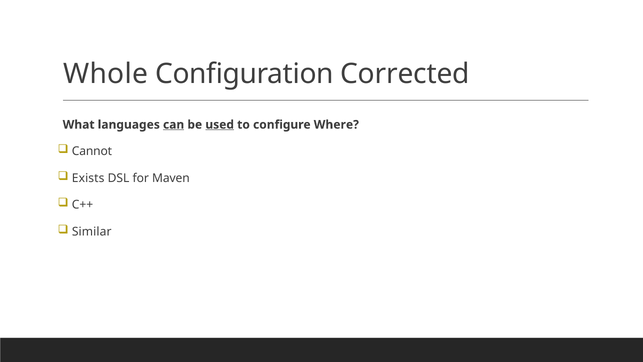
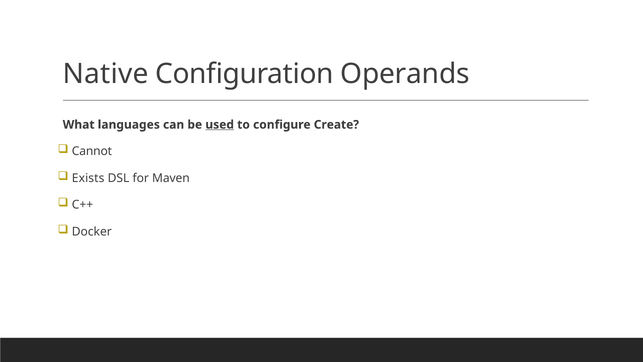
Whole: Whole -> Native
Corrected: Corrected -> Operands
can underline: present -> none
Where: Where -> Create
Similar: Similar -> Docker
